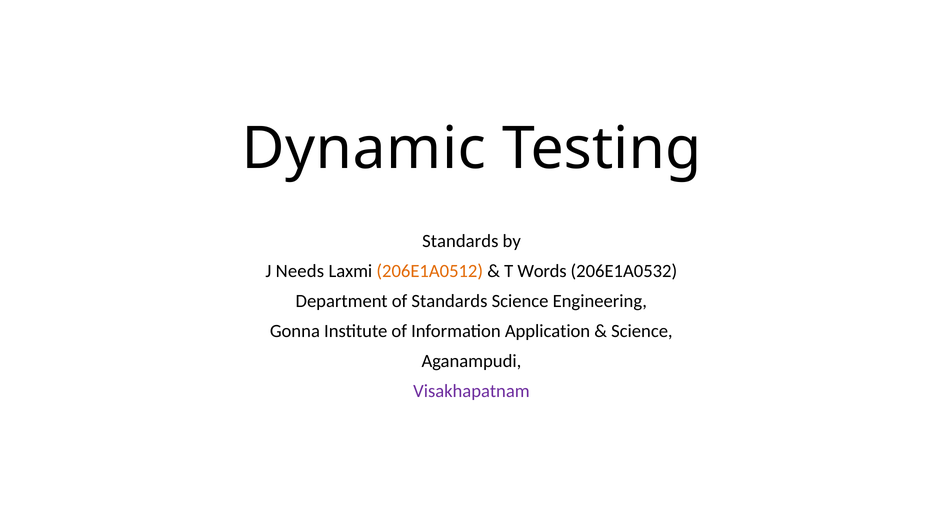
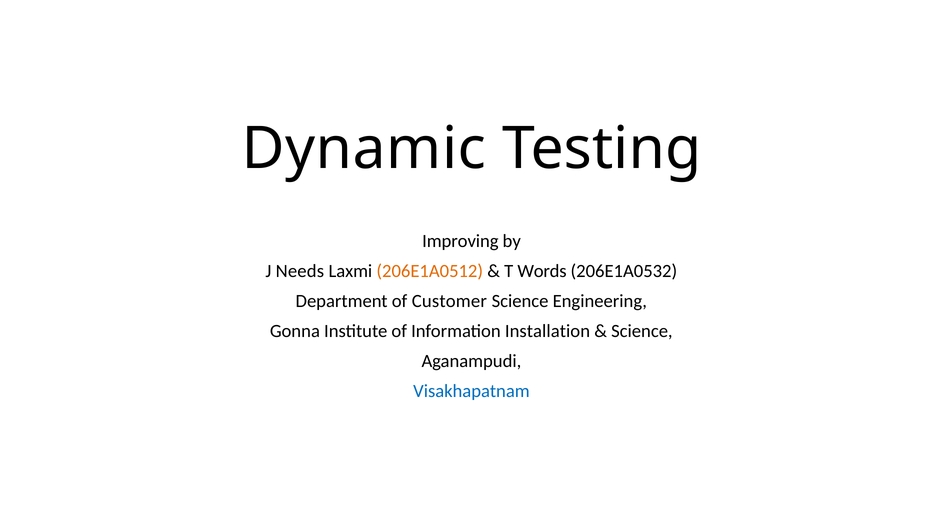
Standards at (460, 241): Standards -> Improving
of Standards: Standards -> Customer
Application: Application -> Installation
Visakhapatnam colour: purple -> blue
